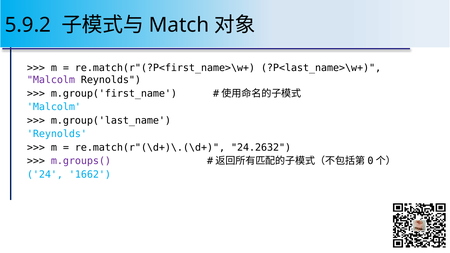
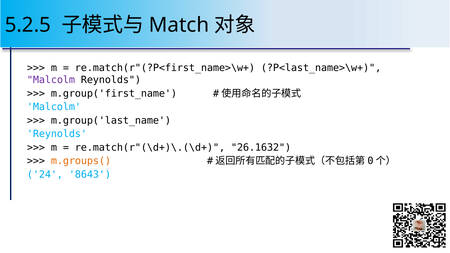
5.9.2: 5.9.2 -> 5.2.5
24.2632: 24.2632 -> 26.1632
m.groups( colour: purple -> orange
1662: 1662 -> 8643
